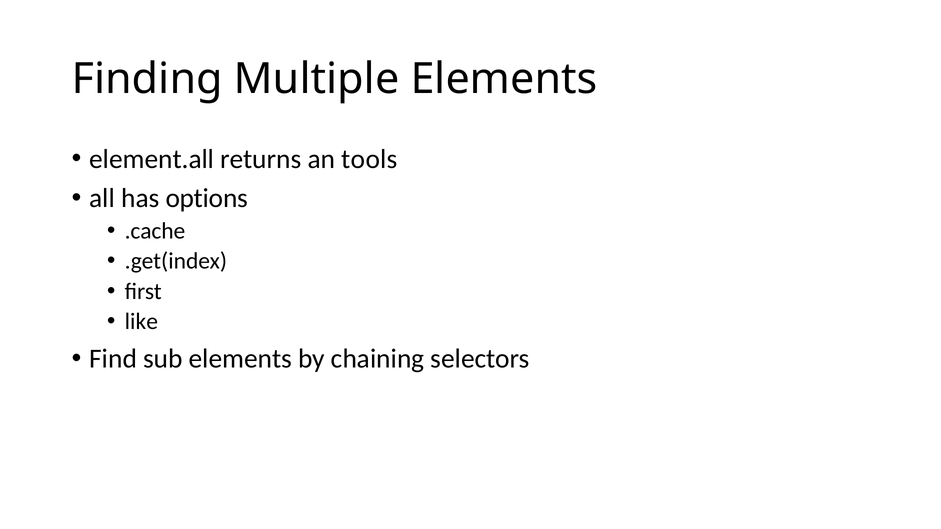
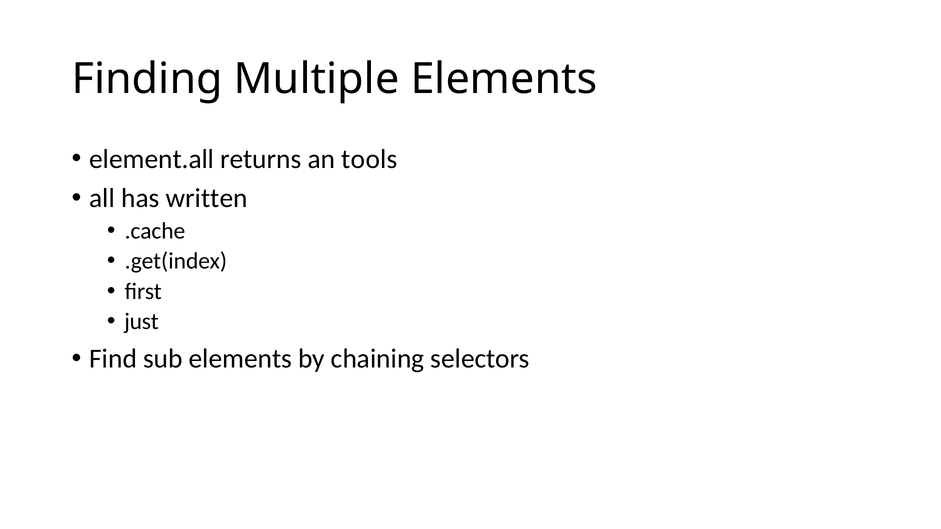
options: options -> written
like: like -> just
